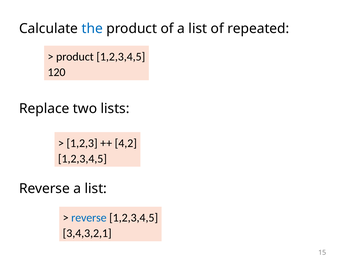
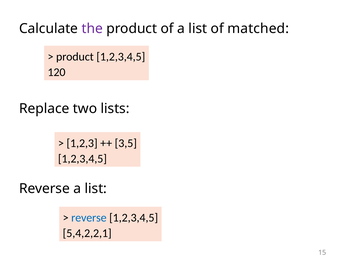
the colour: blue -> purple
repeated: repeated -> matched
4,2: 4,2 -> 3,5
3,4,3,2,1: 3,4,3,2,1 -> 5,4,2,2,1
